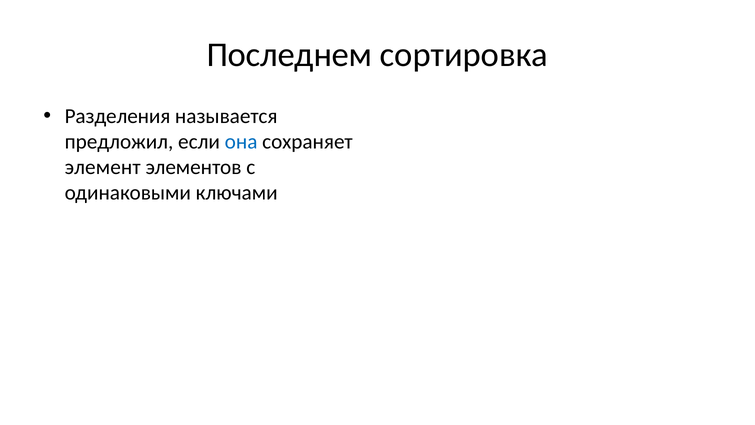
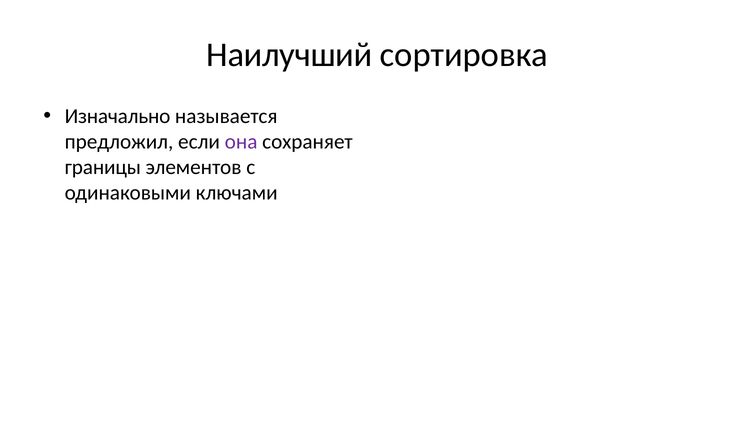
Последнем: Последнем -> Наилучший
Разделения: Разделения -> Изначально
она colour: blue -> purple
элемент: элемент -> границы
